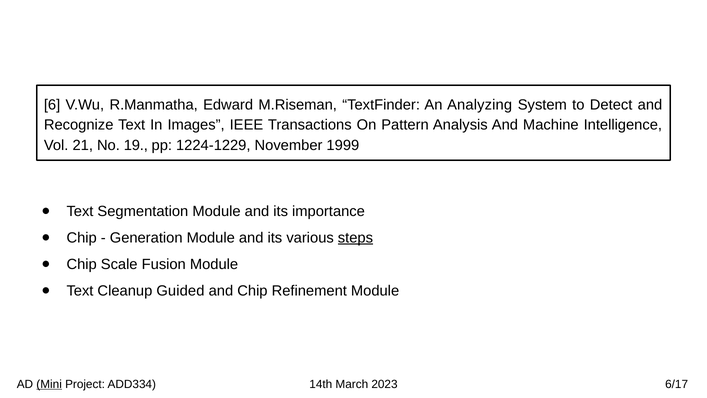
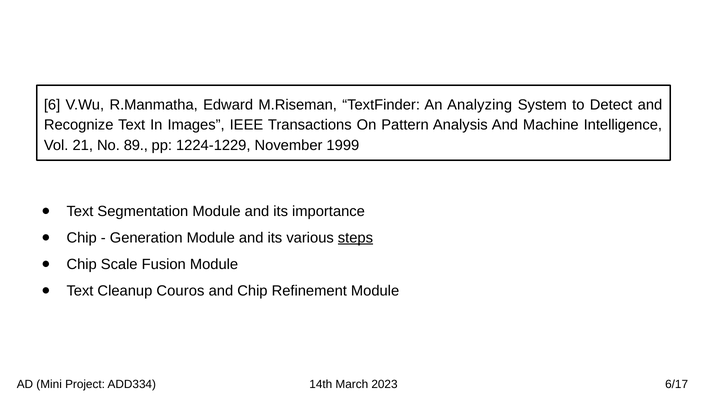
19: 19 -> 89
Guided: Guided -> Couros
Mini underline: present -> none
